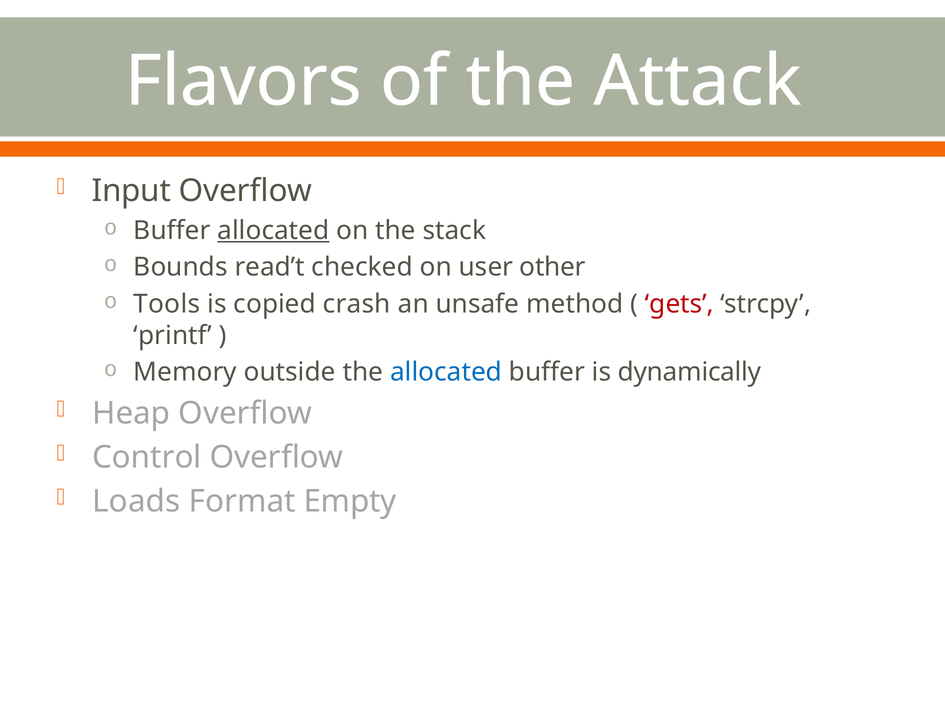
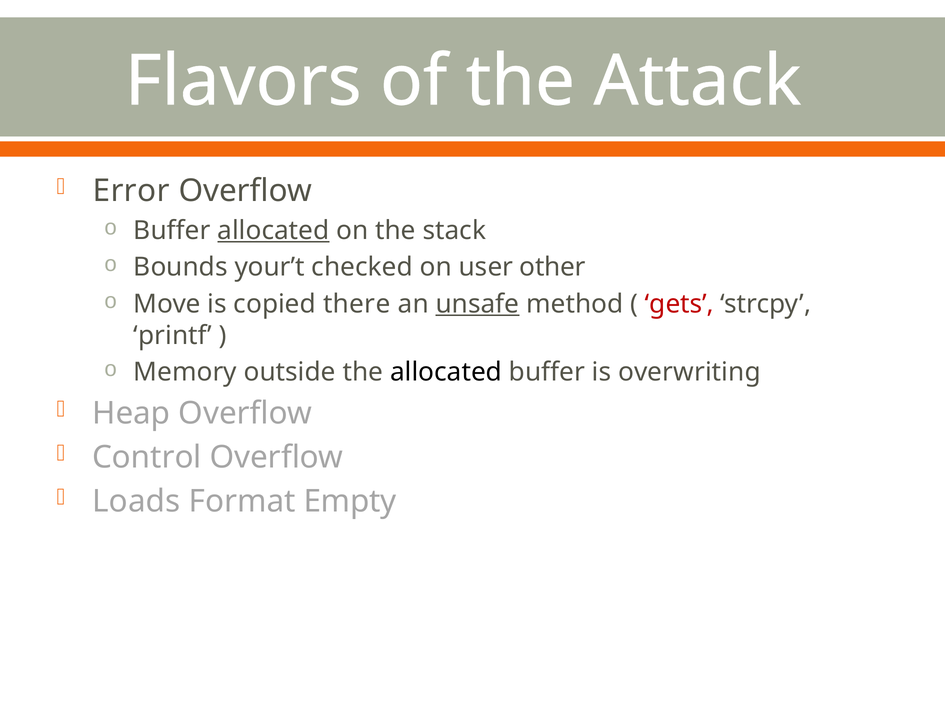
Input: Input -> Error
read’t: read’t -> your’t
Tools: Tools -> Move
crash: crash -> there
unsafe underline: none -> present
allocated at (446, 373) colour: blue -> black
dynamically: dynamically -> overwriting
